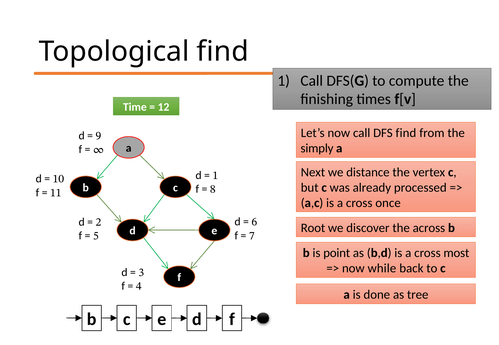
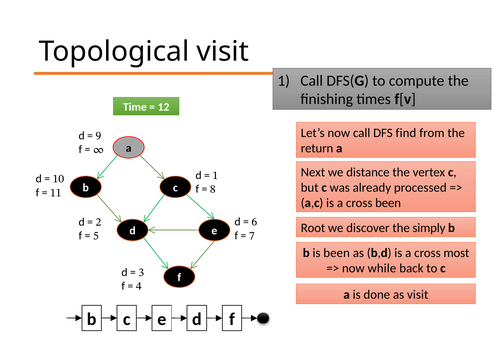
Topological find: find -> visit
simply: simply -> return
cross once: once -> been
across: across -> simply
is point: point -> been
as tree: tree -> visit
